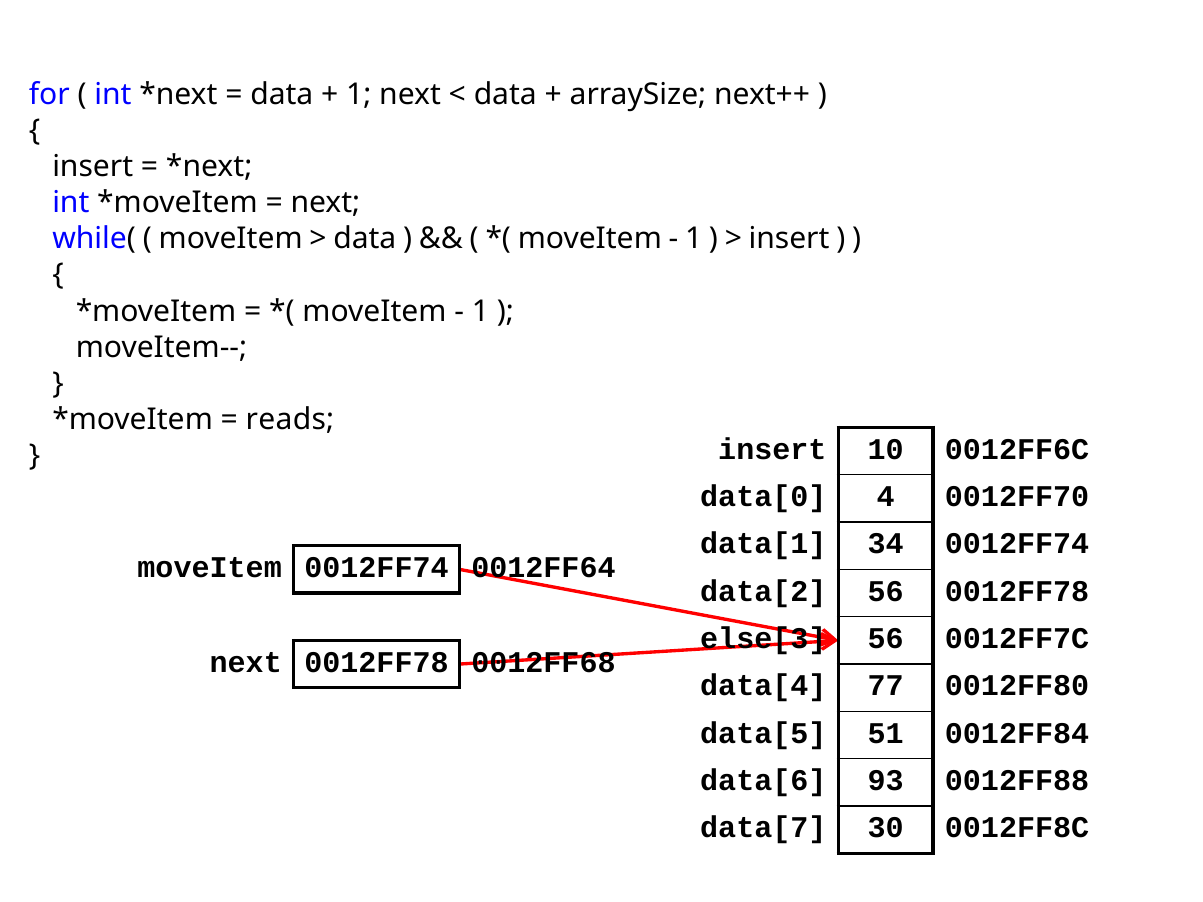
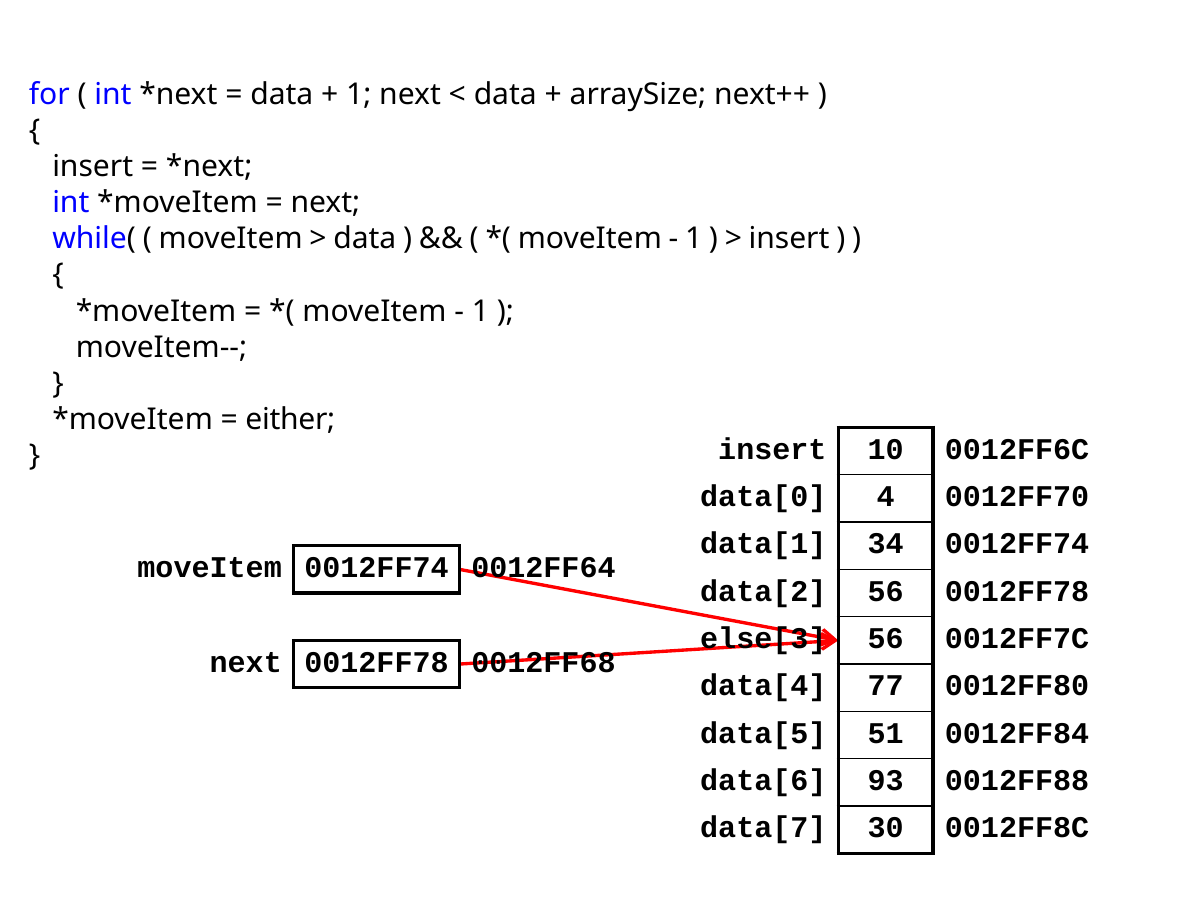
reads: reads -> either
